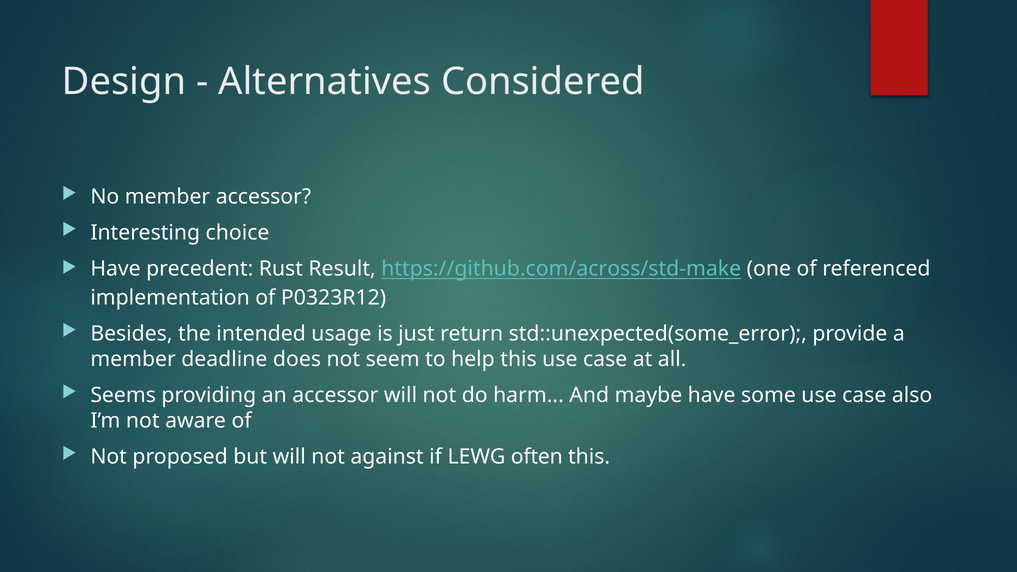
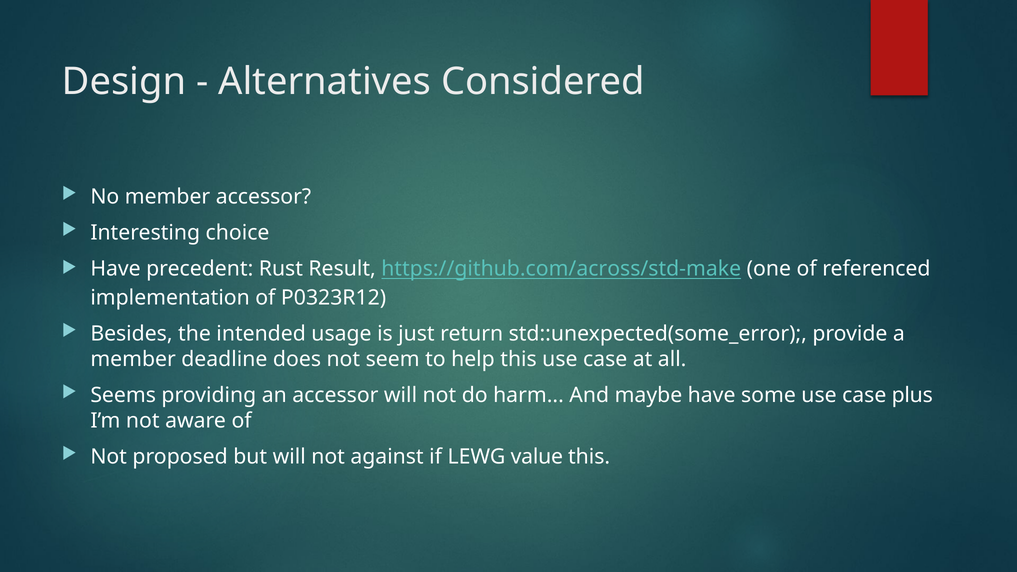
also: also -> plus
often: often -> value
